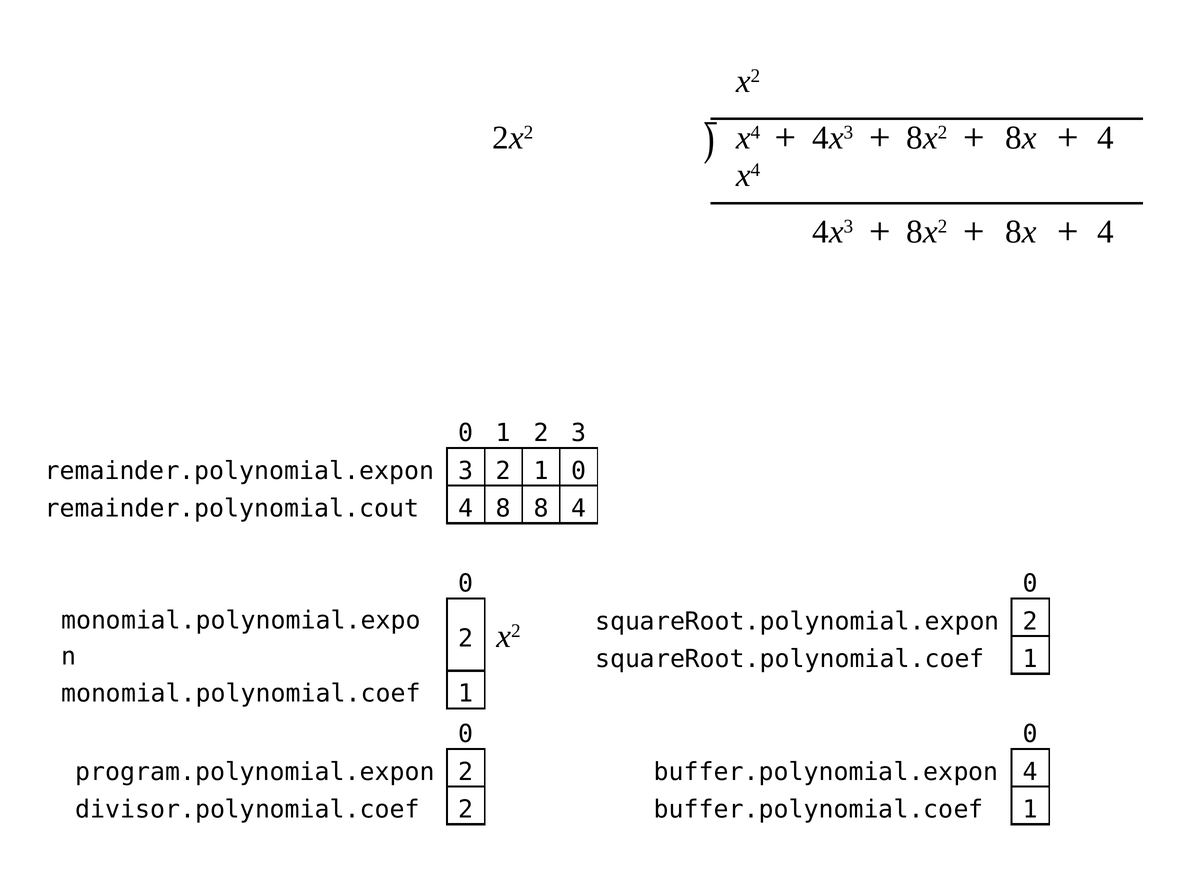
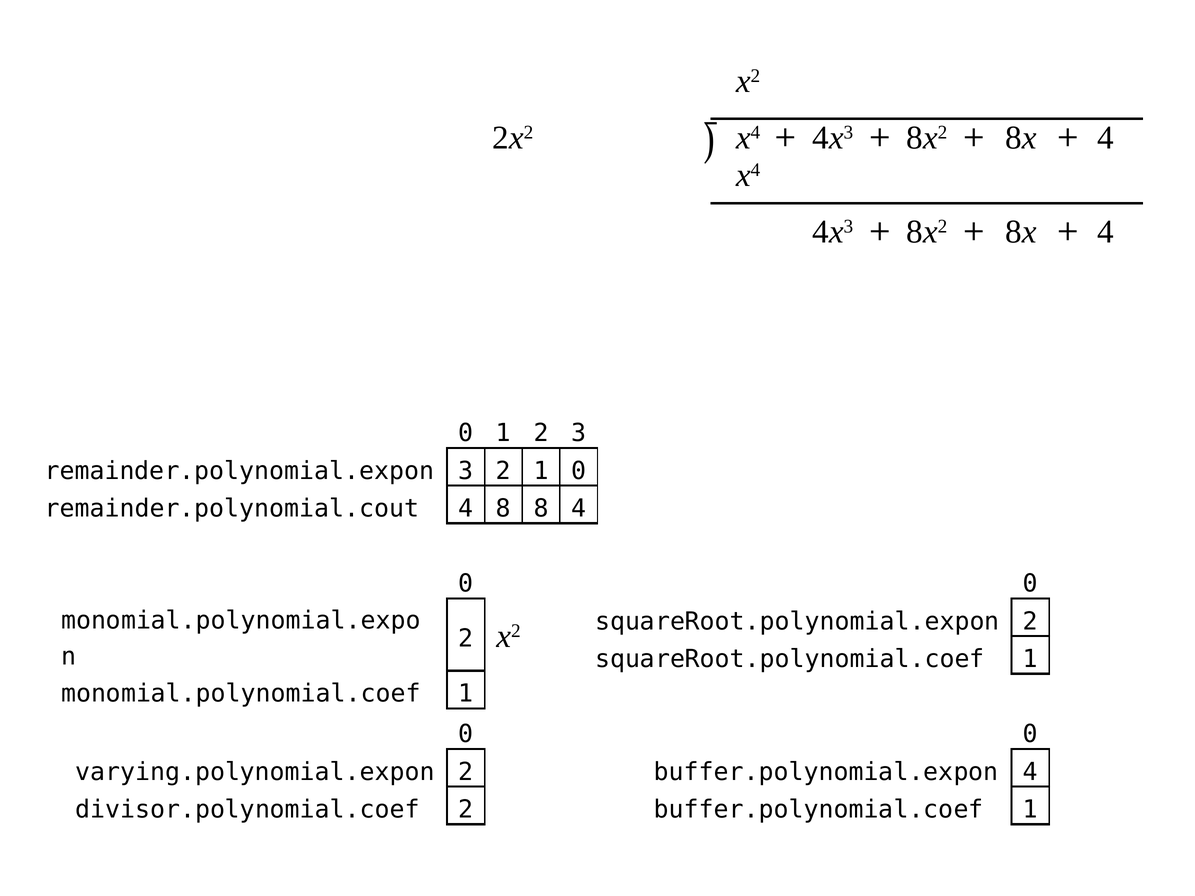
program.polynomial.expon: program.polynomial.expon -> varying.polynomial.expon
